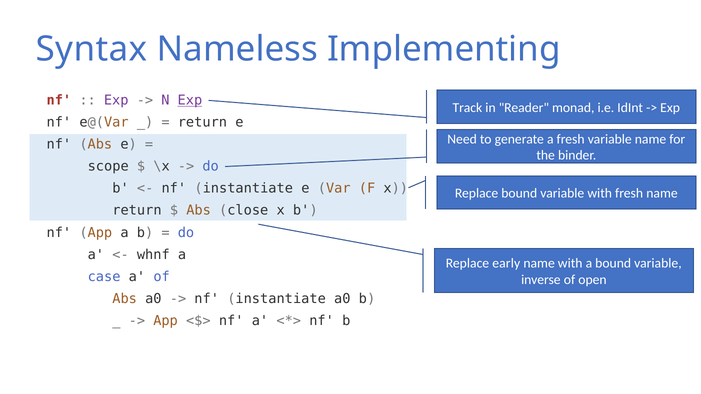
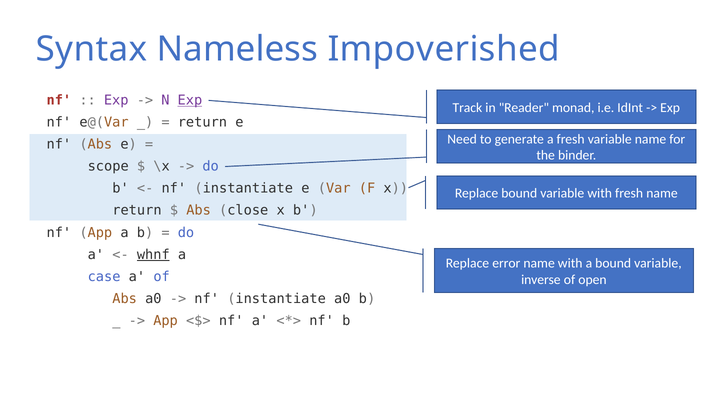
Implementing: Implementing -> Impoverished
whnf underline: none -> present
early: early -> error
